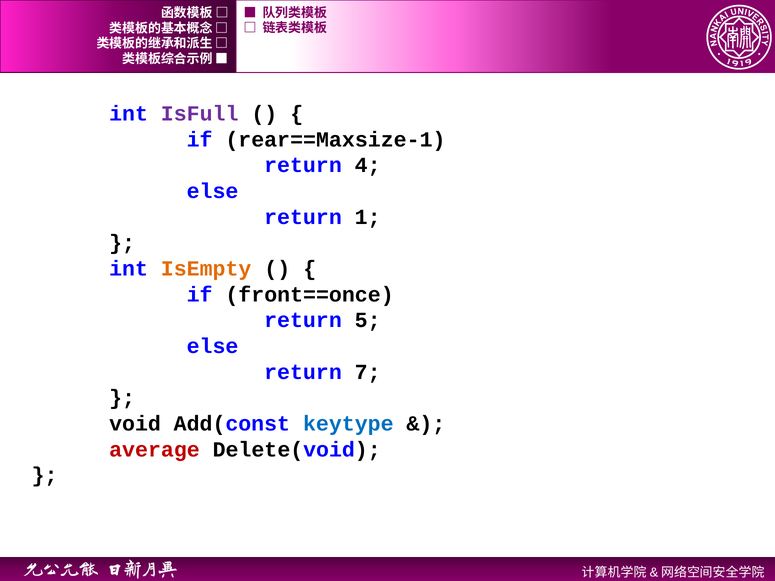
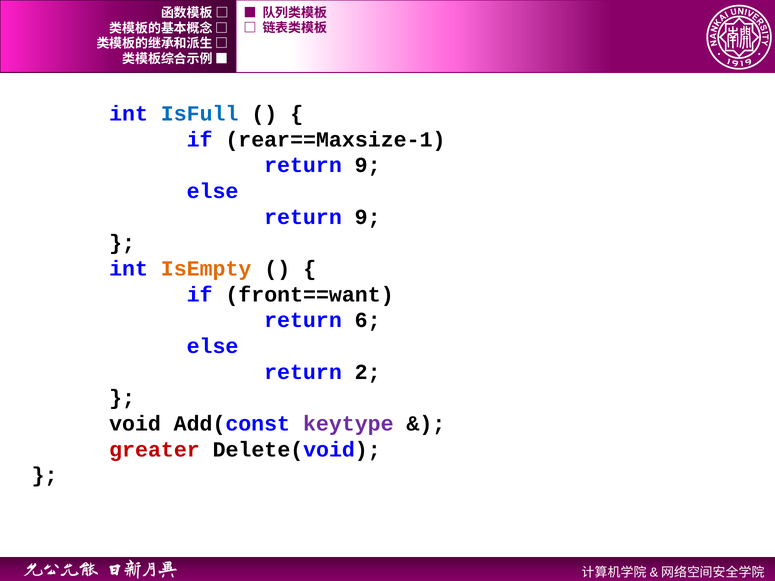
IsFull colour: purple -> blue
4 at (368, 165): 4 -> 9
1 at (368, 217): 1 -> 9
front==once: front==once -> front==want
5: 5 -> 6
7: 7 -> 2
keytype colour: blue -> purple
average: average -> greater
